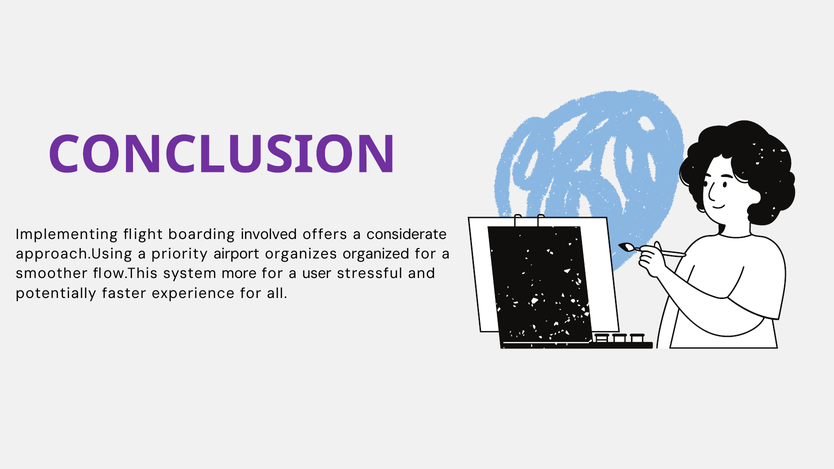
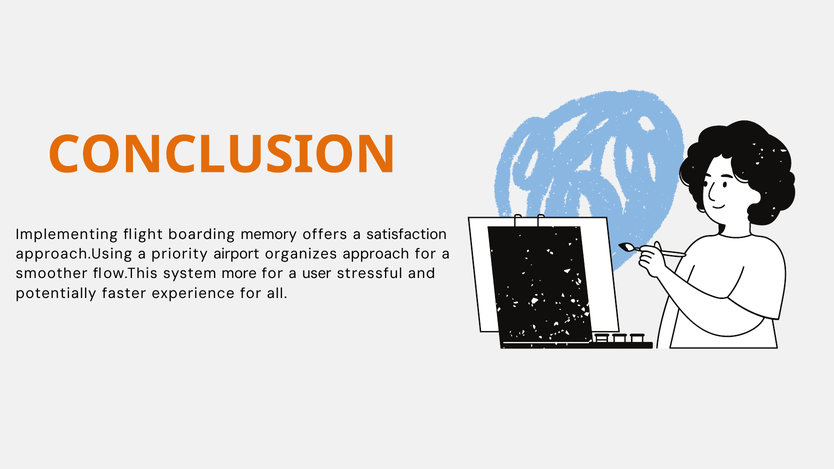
CONCLUSION colour: purple -> orange
involved: involved -> memory
considerate: considerate -> satisfaction
organized: organized -> approach
